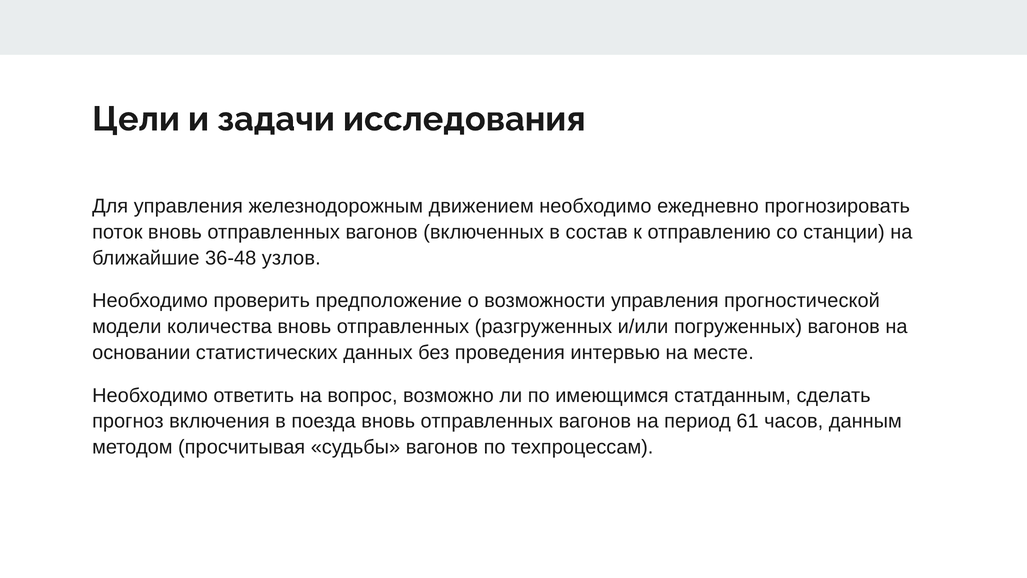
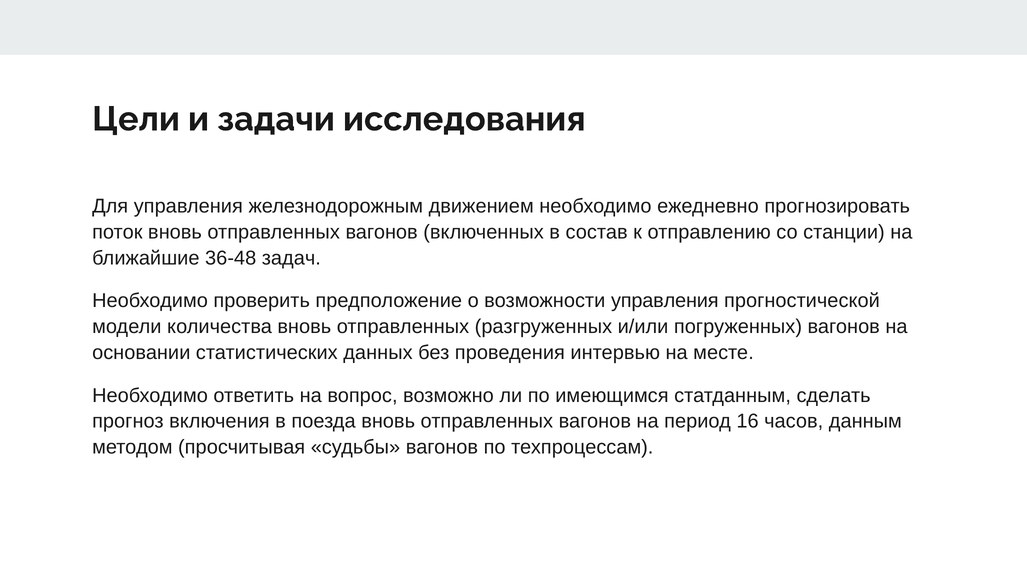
узлов: узлов -> задач
61: 61 -> 16
